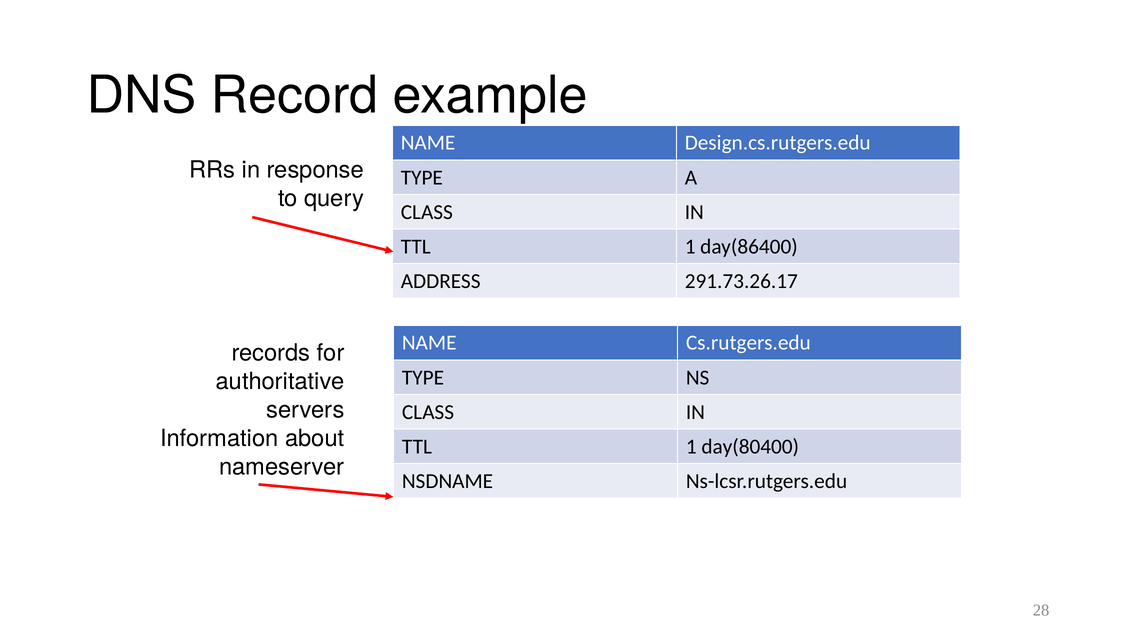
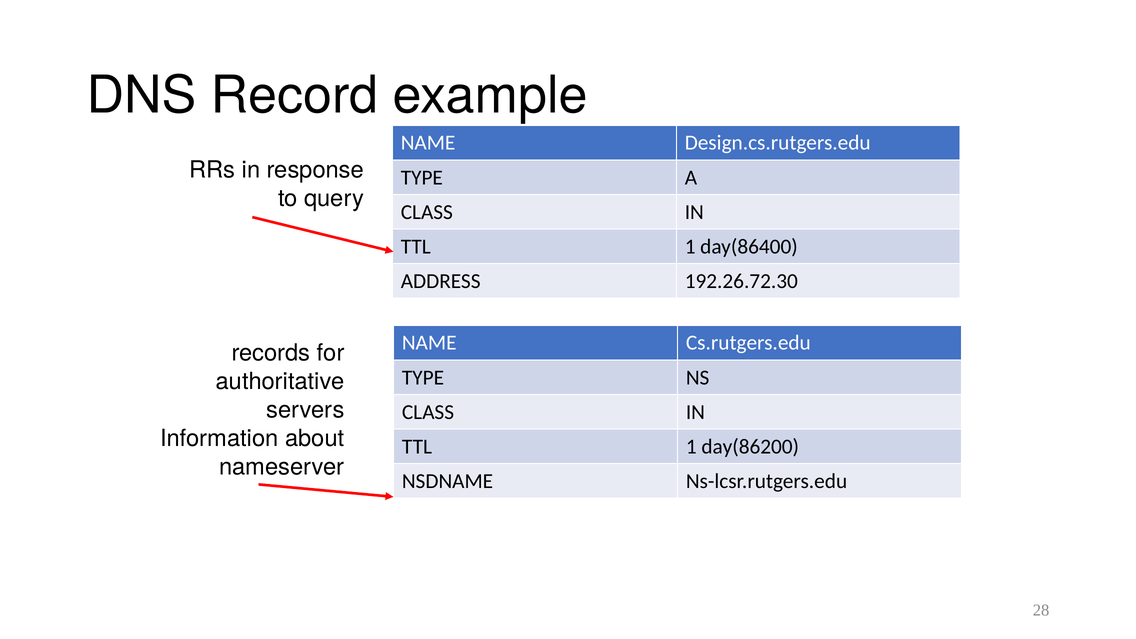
291.73.26.17: 291.73.26.17 -> 192.26.72.30
day(80400: day(80400 -> day(86200
